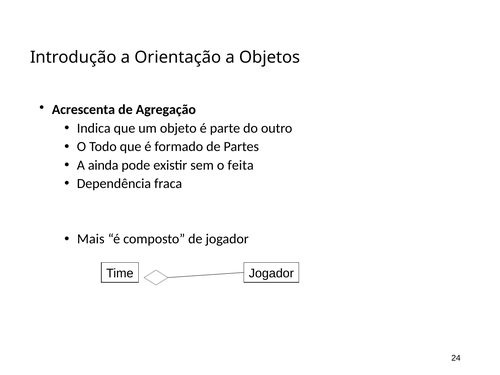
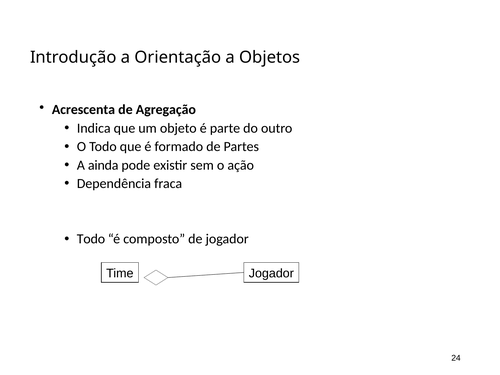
feita: feita -> ação
Mais at (91, 239): Mais -> Todo
